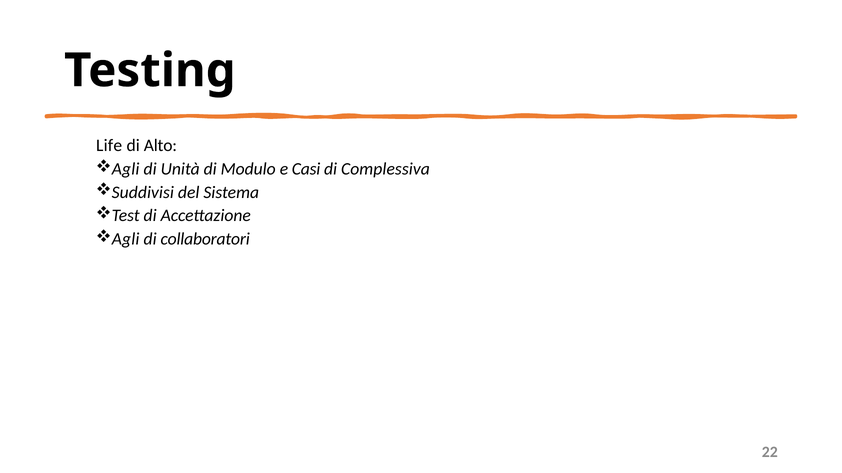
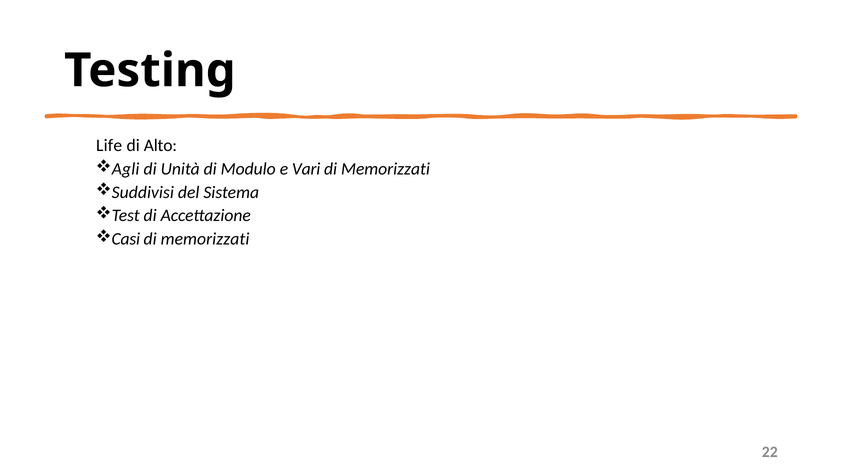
Casi: Casi -> Vari
Complessiva at (385, 169): Complessiva -> Memorizzati
Agli at (126, 239): Agli -> Casi
collaboratori at (205, 239): collaboratori -> memorizzati
